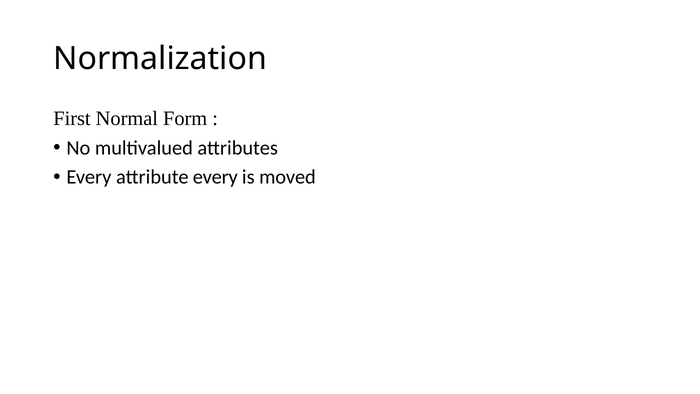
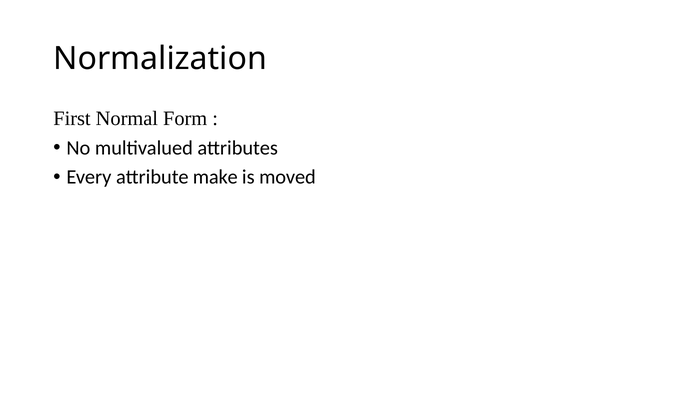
attribute every: every -> make
